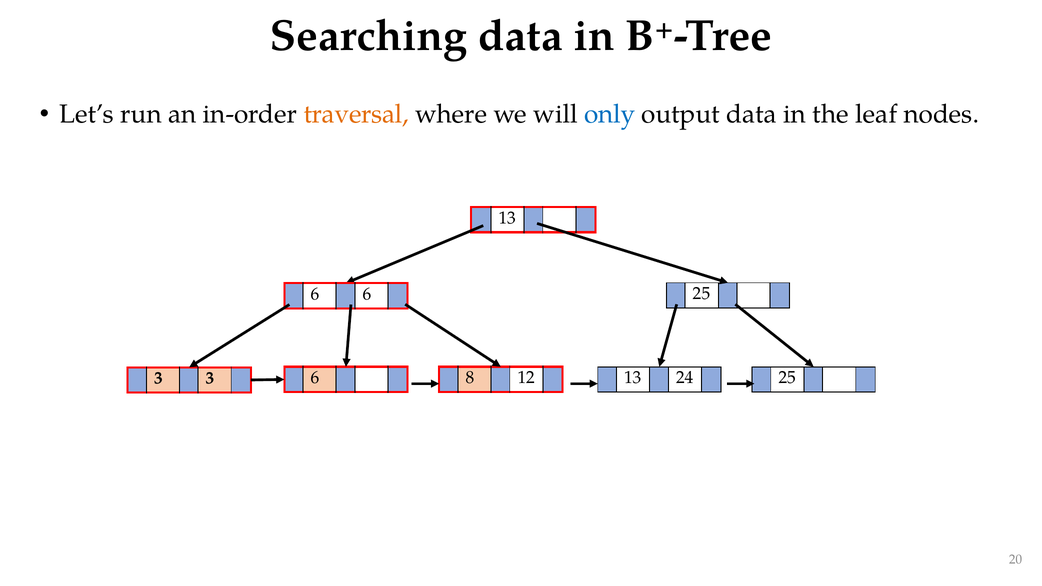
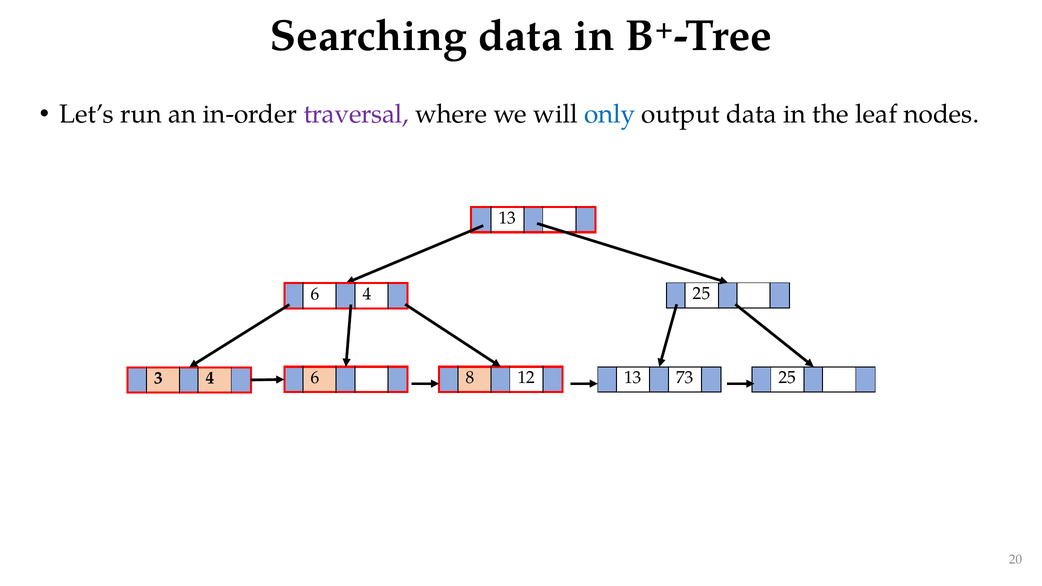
traversal colour: orange -> purple
6 6: 6 -> 4
3 3: 3 -> 4
24: 24 -> 73
